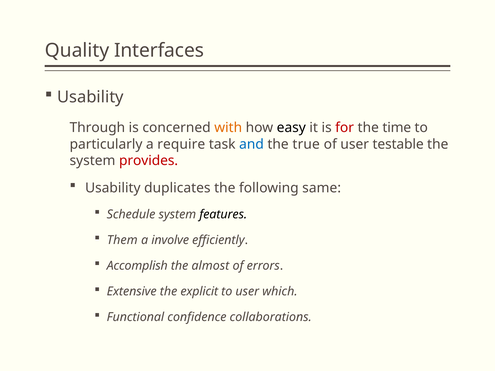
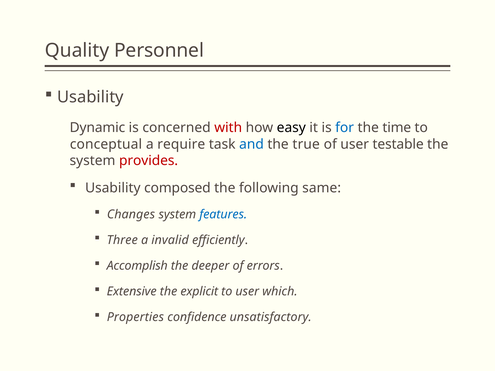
Interfaces: Interfaces -> Personnel
Through: Through -> Dynamic
with colour: orange -> red
for colour: red -> blue
particularly: particularly -> conceptual
duplicates: duplicates -> composed
Schedule: Schedule -> Changes
features colour: black -> blue
Them: Them -> Three
involve: involve -> invalid
almost: almost -> deeper
Functional: Functional -> Properties
collaborations: collaborations -> unsatisfactory
